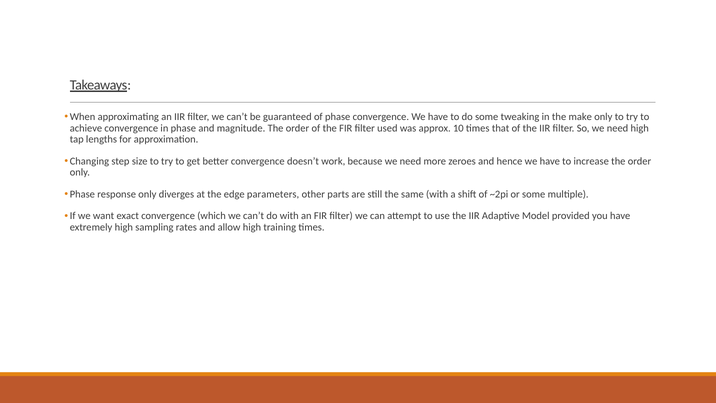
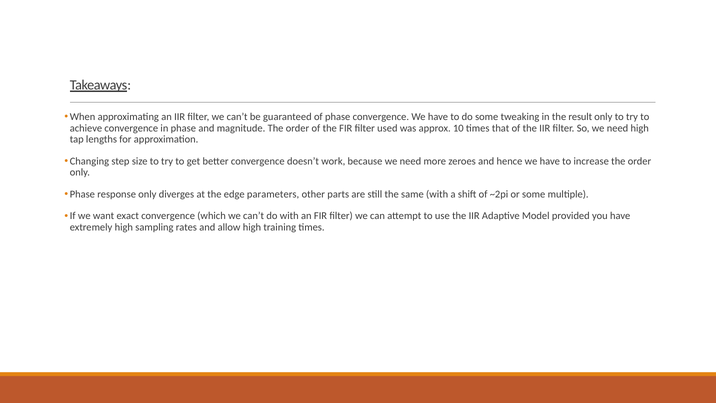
make: make -> result
